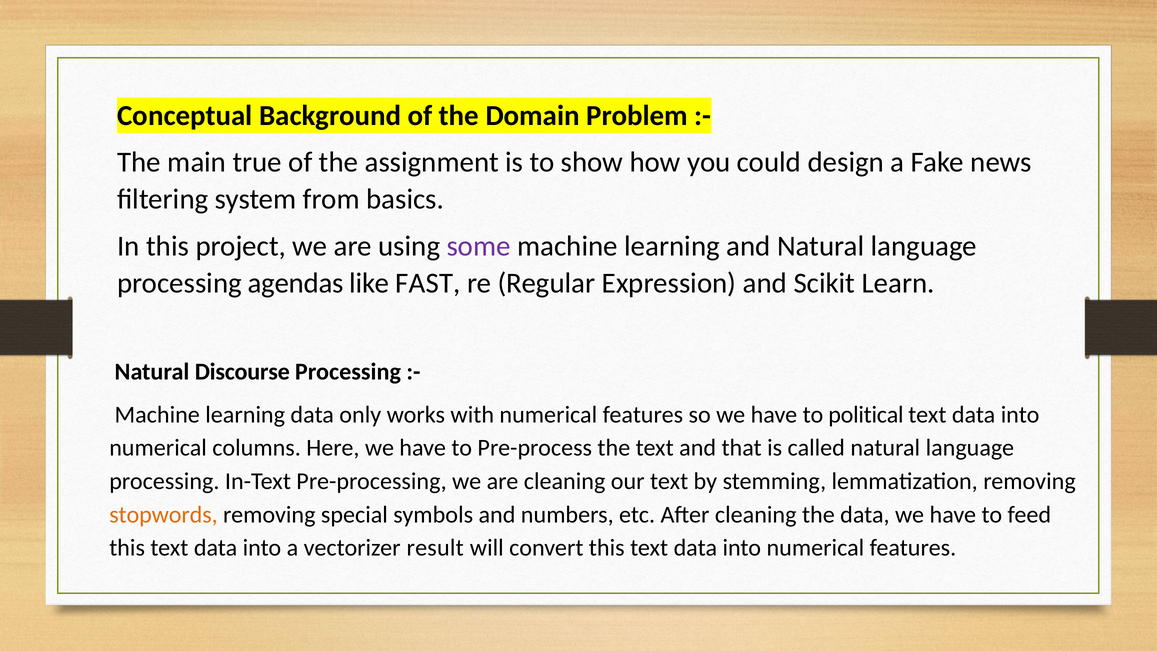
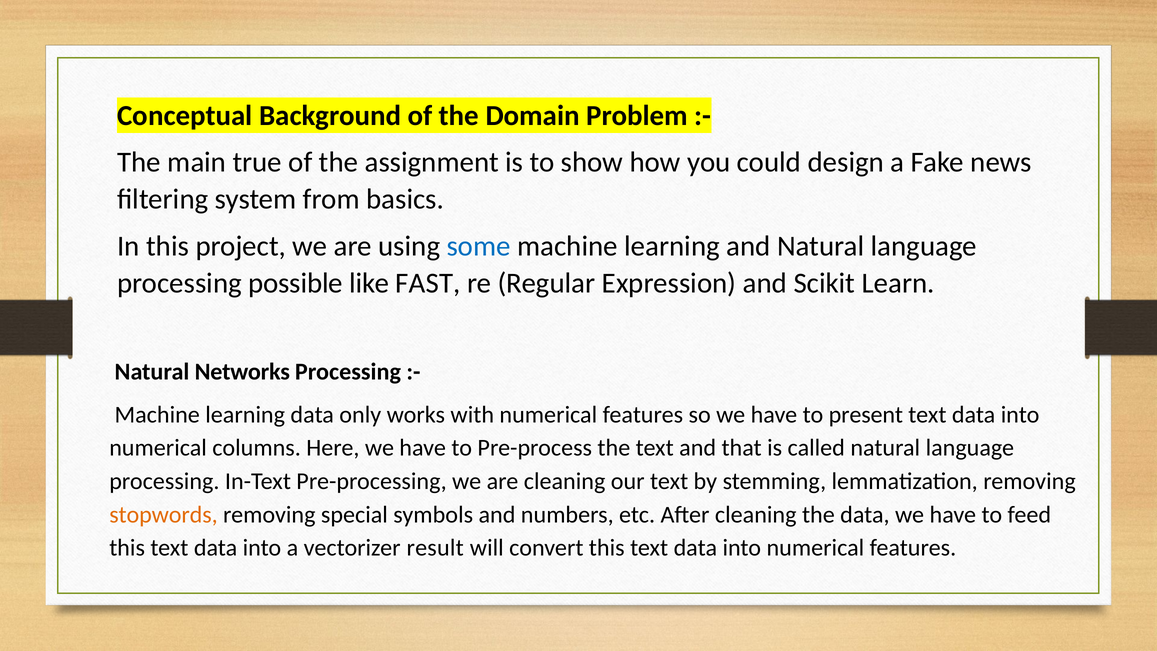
some colour: purple -> blue
agendas: agendas -> possible
Discourse: Discourse -> Networks
political: political -> present
